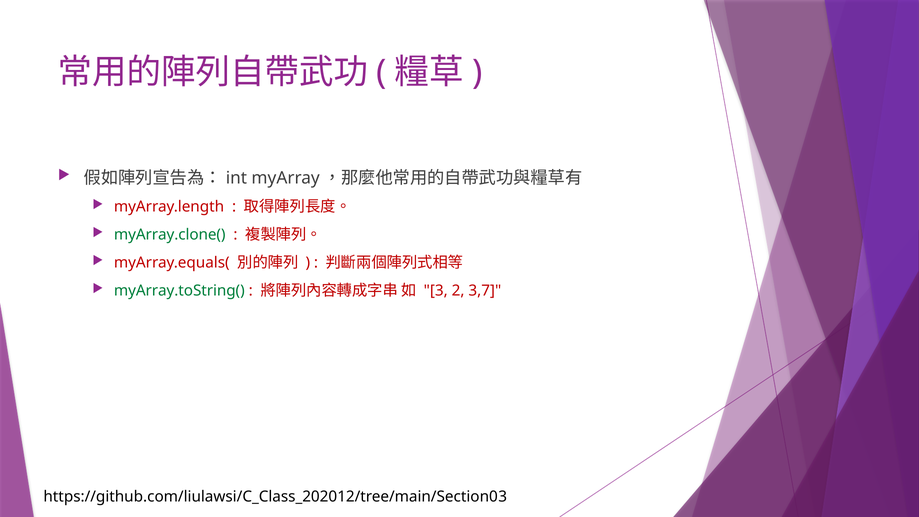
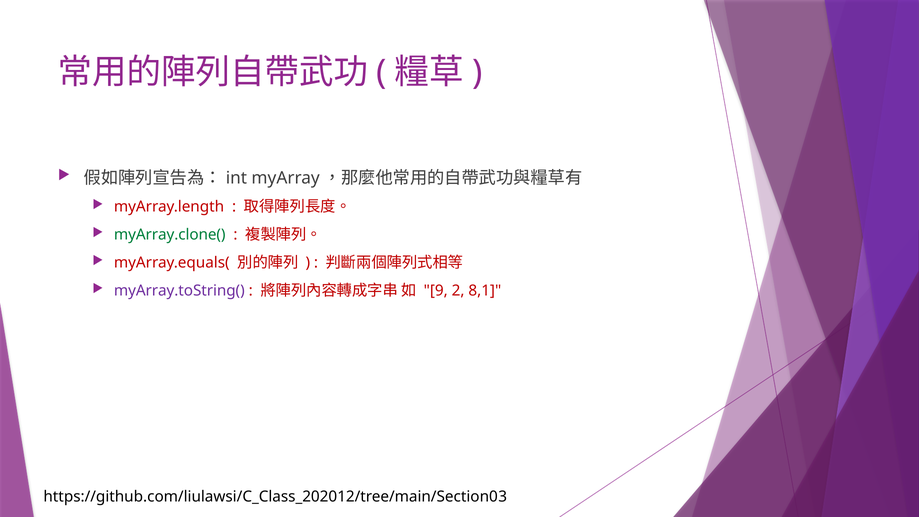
myArray.toString( colour: green -> purple
3: 3 -> 9
3,7: 3,7 -> 8,1
